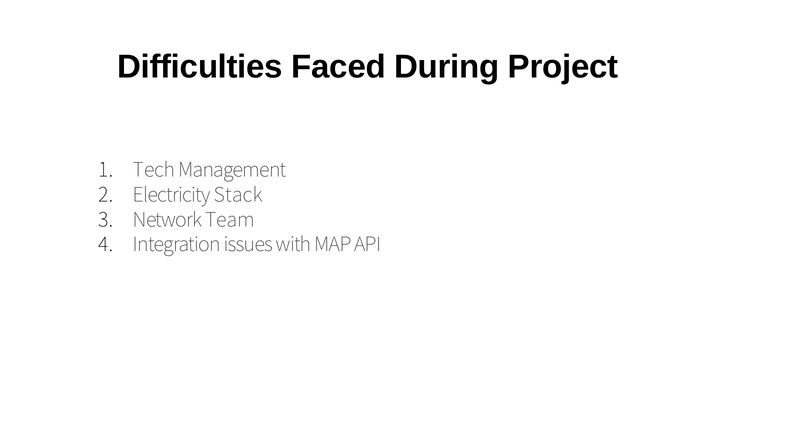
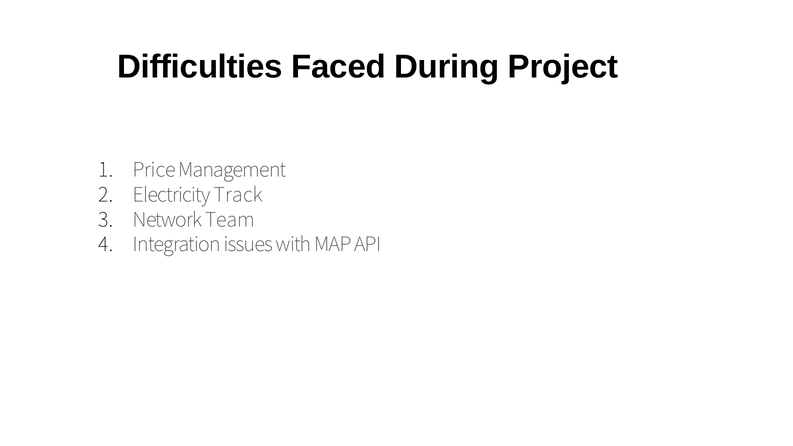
Tech: Tech -> Price
Stack: Stack -> Track
